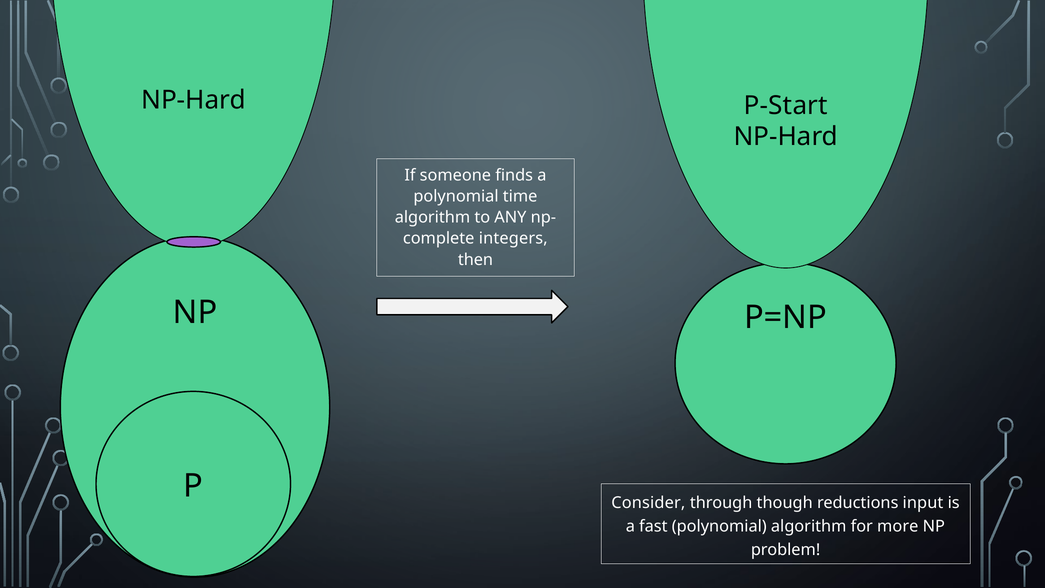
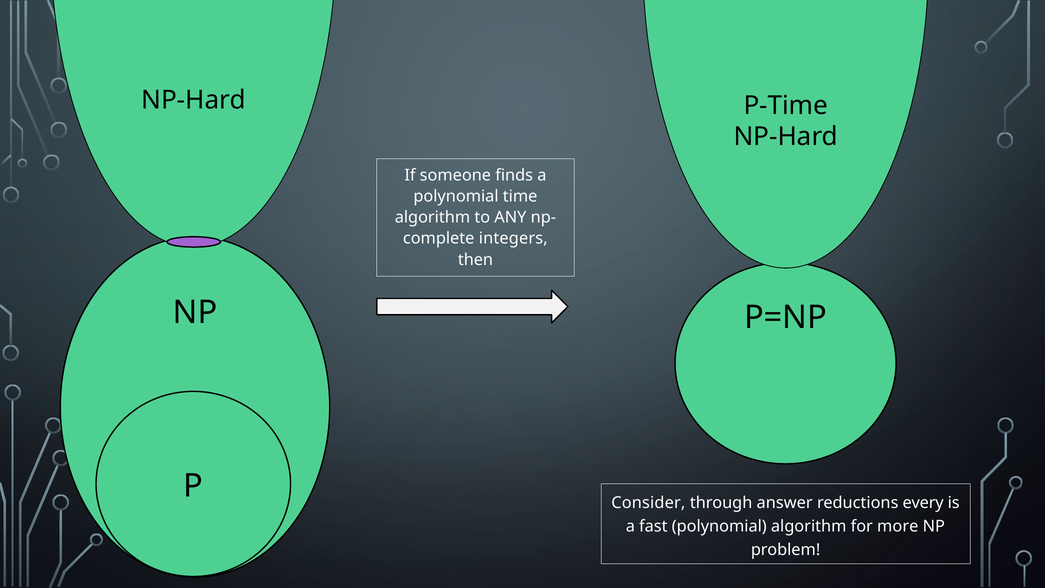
P-Start: P-Start -> P-Time
though: though -> answer
input: input -> every
